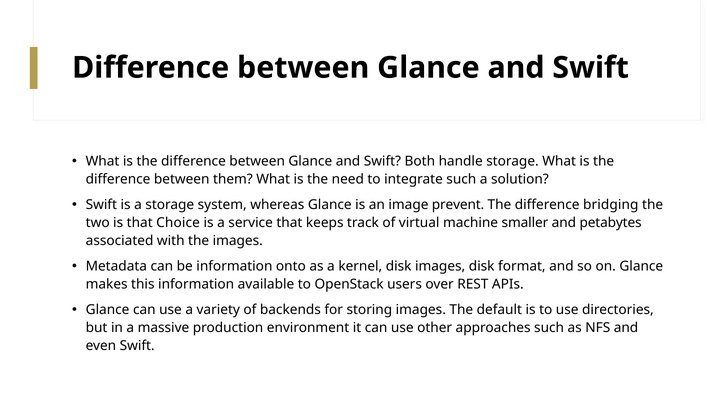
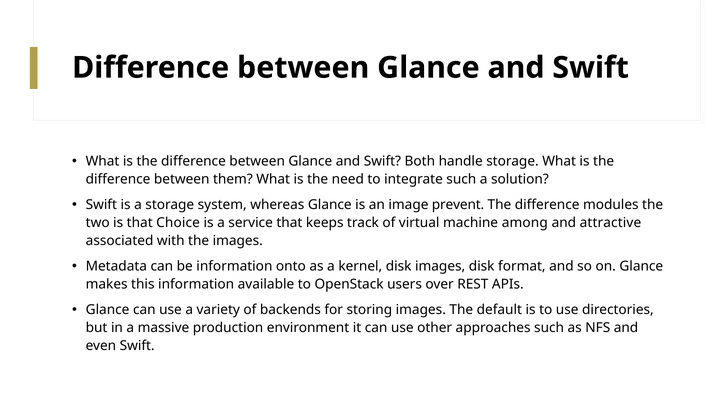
bridging: bridging -> modules
smaller: smaller -> among
petabytes: petabytes -> attractive
